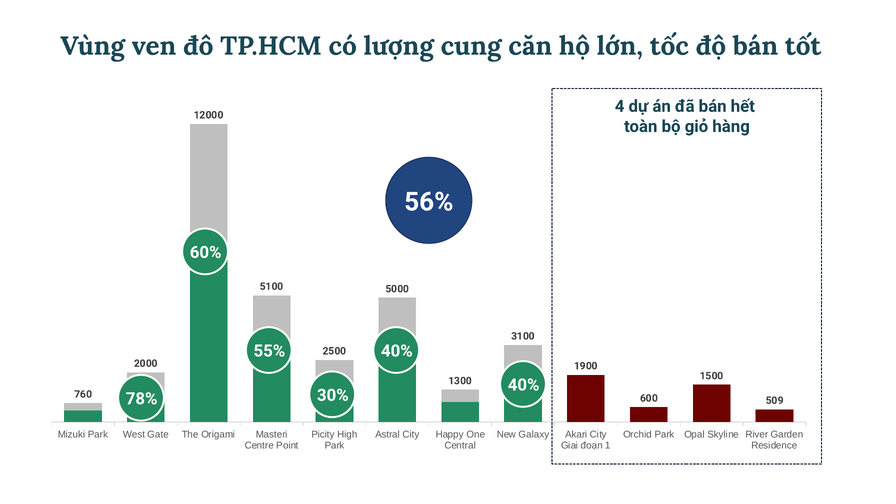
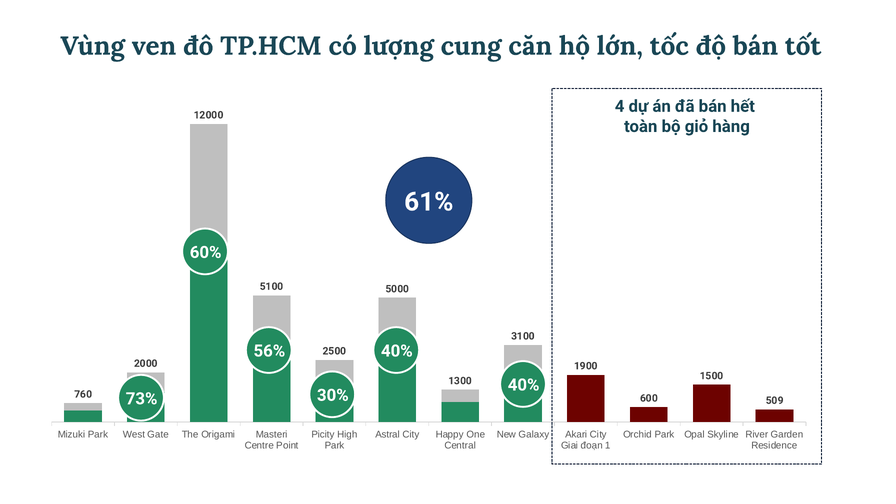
56%: 56% -> 61%
55%: 55% -> 56%
78%: 78% -> 73%
